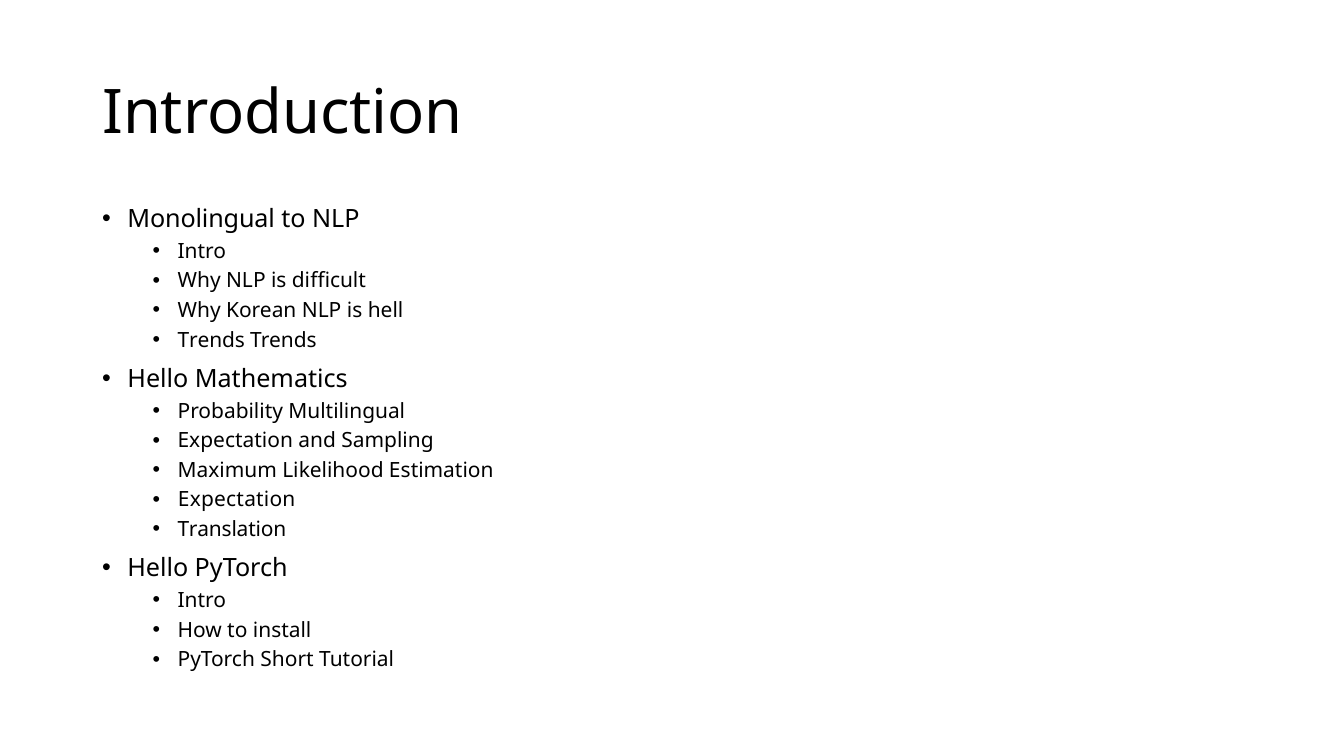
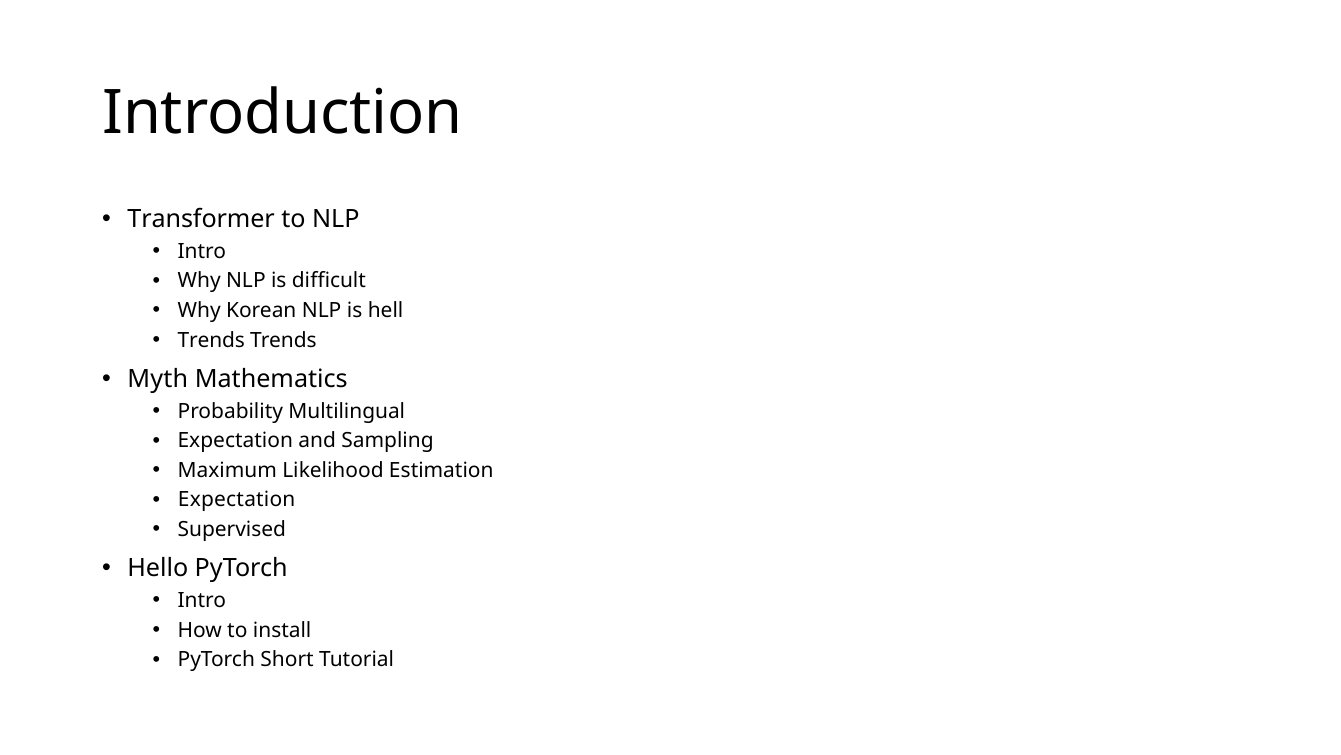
Monolingual: Monolingual -> Transformer
Hello at (158, 379): Hello -> Myth
Translation: Translation -> Supervised
